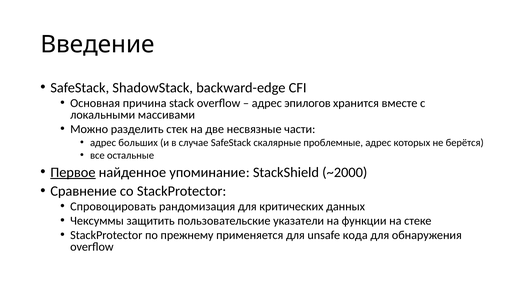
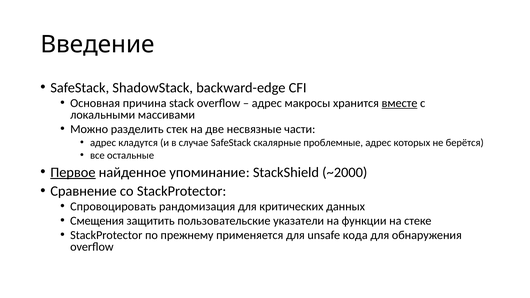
эпилогов: эпилогов -> макросы
вместе underline: none -> present
больших: больших -> кладутся
Чексуммы: Чексуммы -> Смещения
